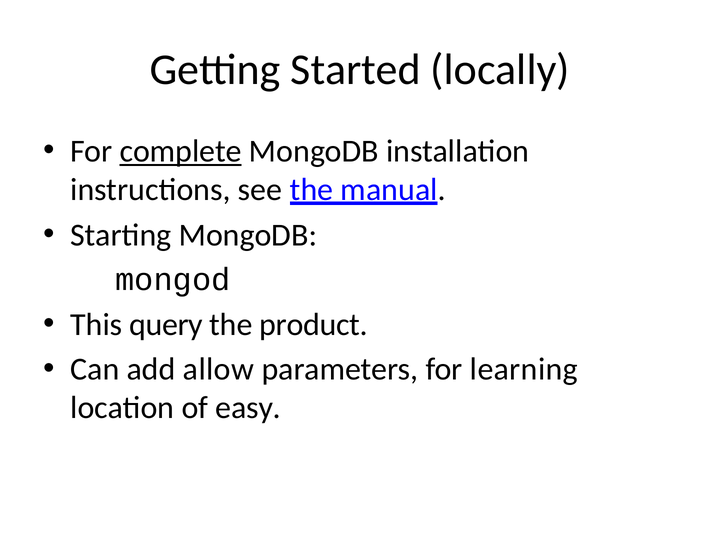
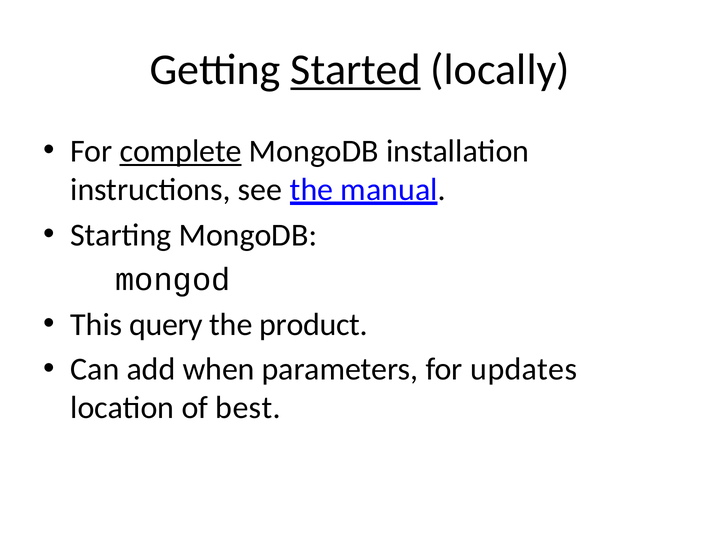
Started underline: none -> present
allow: allow -> when
learning: learning -> updates
easy: easy -> best
